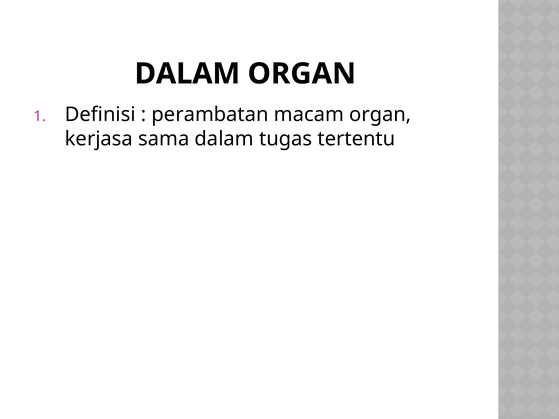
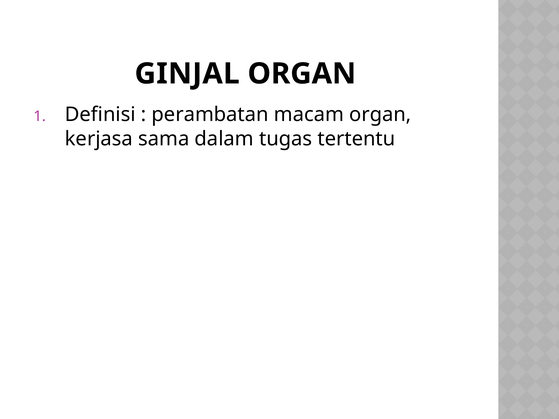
DALAM at (187, 74): DALAM -> GINJAL
